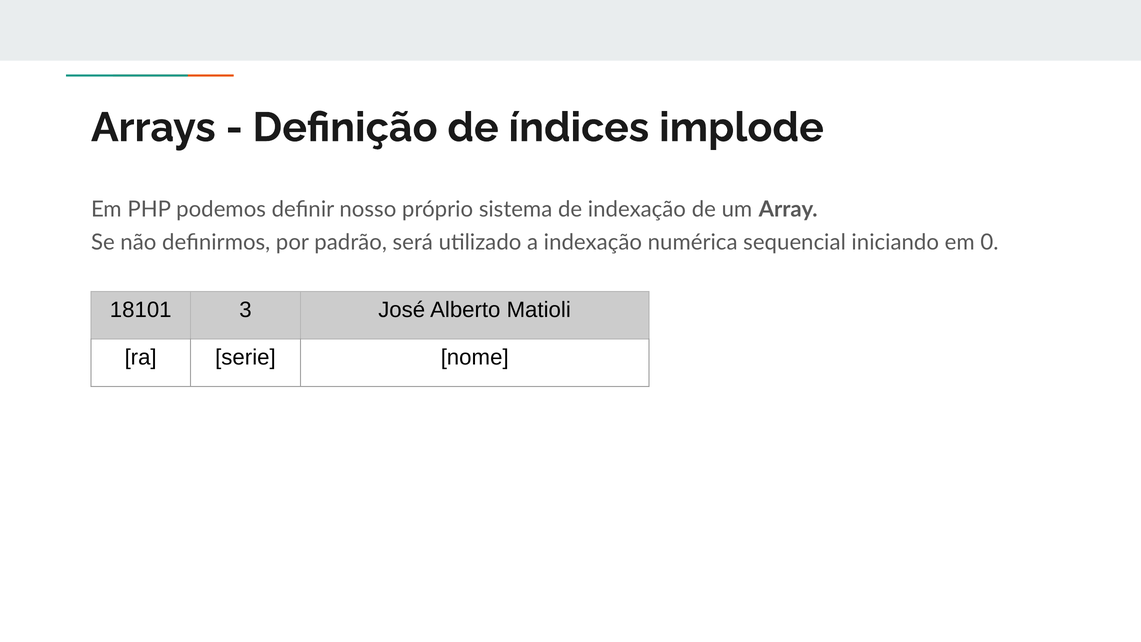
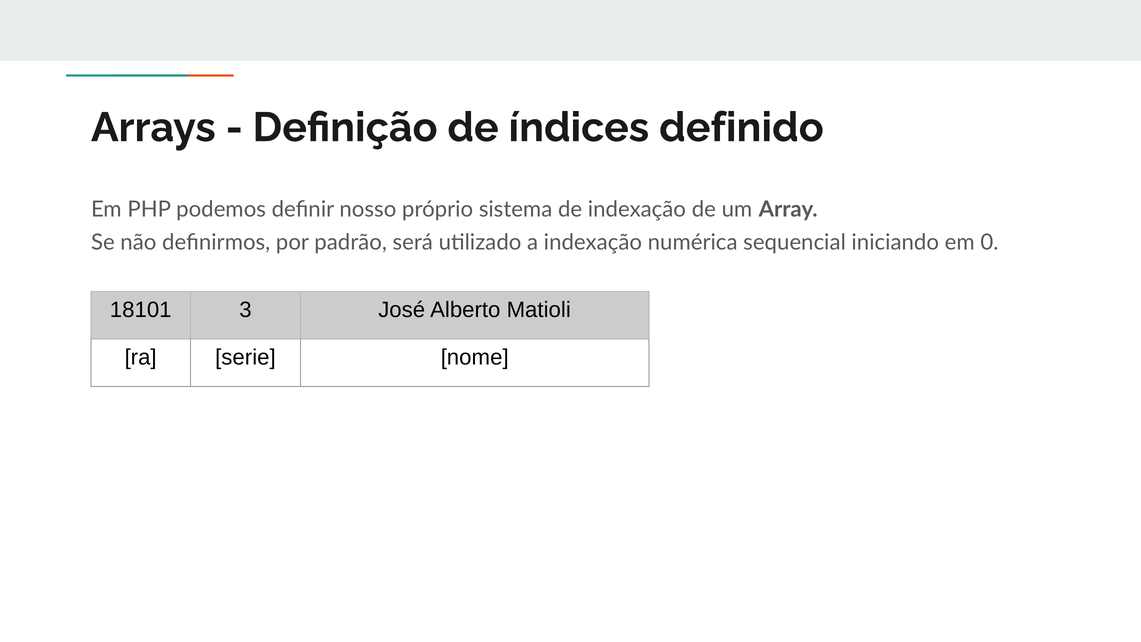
implode: implode -> definido
